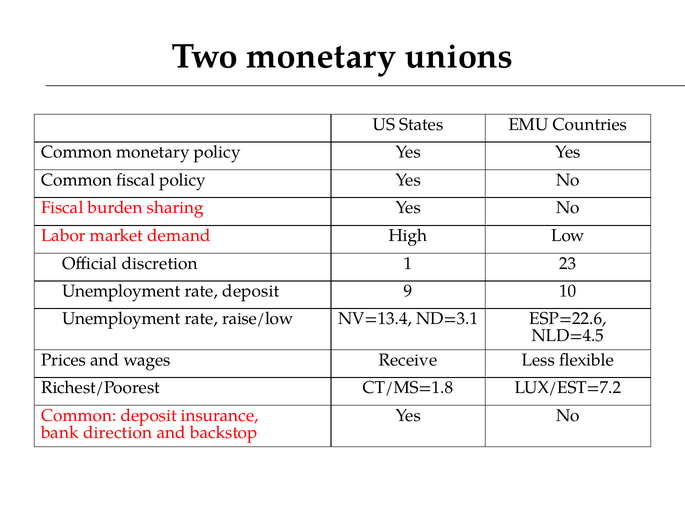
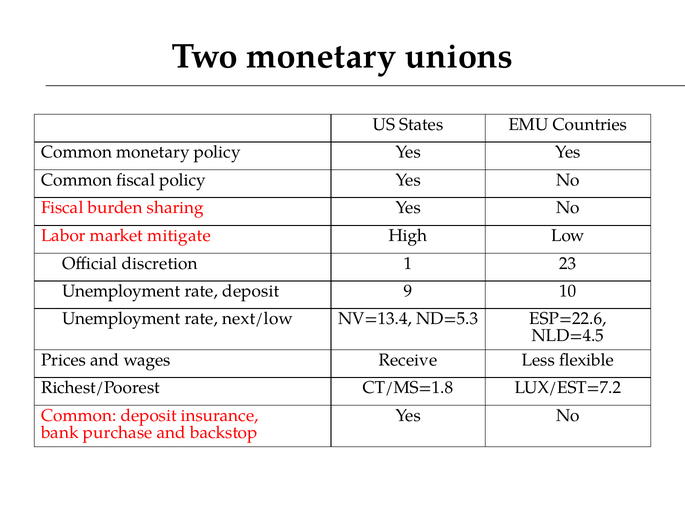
demand: demand -> mitigate
raise/low: raise/low -> next/low
ND=3.1: ND=3.1 -> ND=5.3
direction: direction -> purchase
